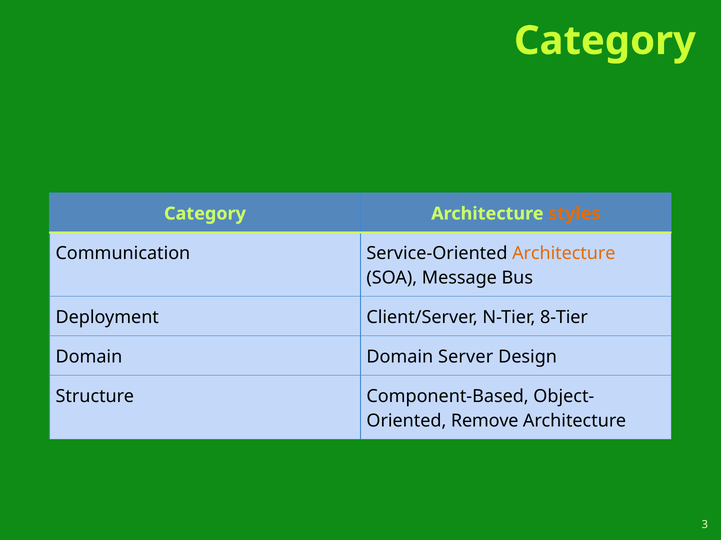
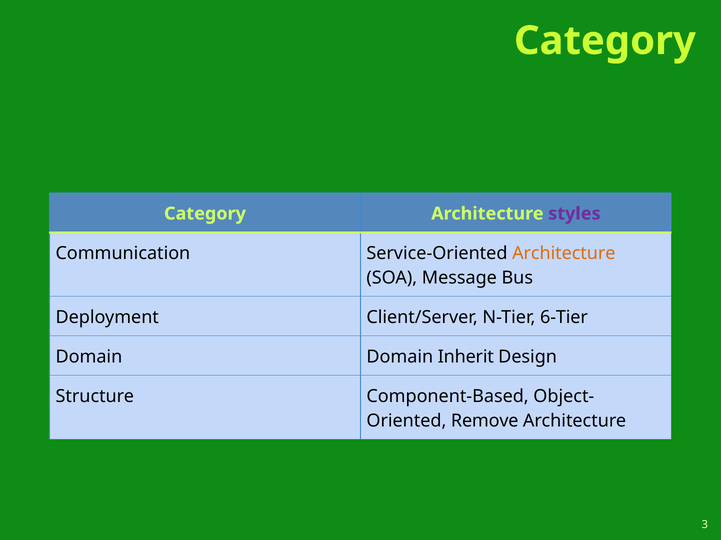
styles colour: orange -> purple
8-Tier: 8-Tier -> 6-Tier
Server: Server -> Inherit
